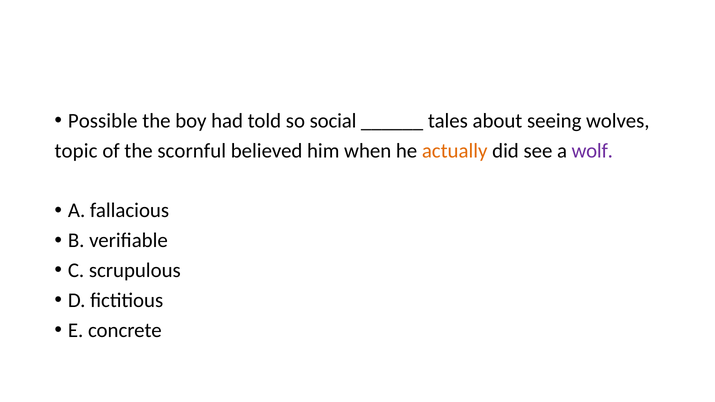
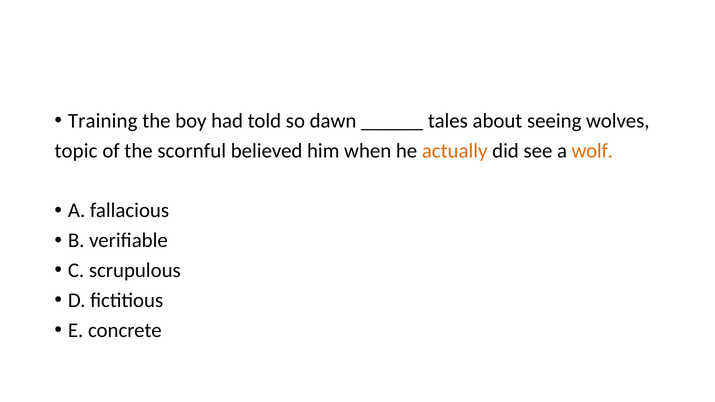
Possible: Possible -> Training
social: social -> dawn
wolf colour: purple -> orange
